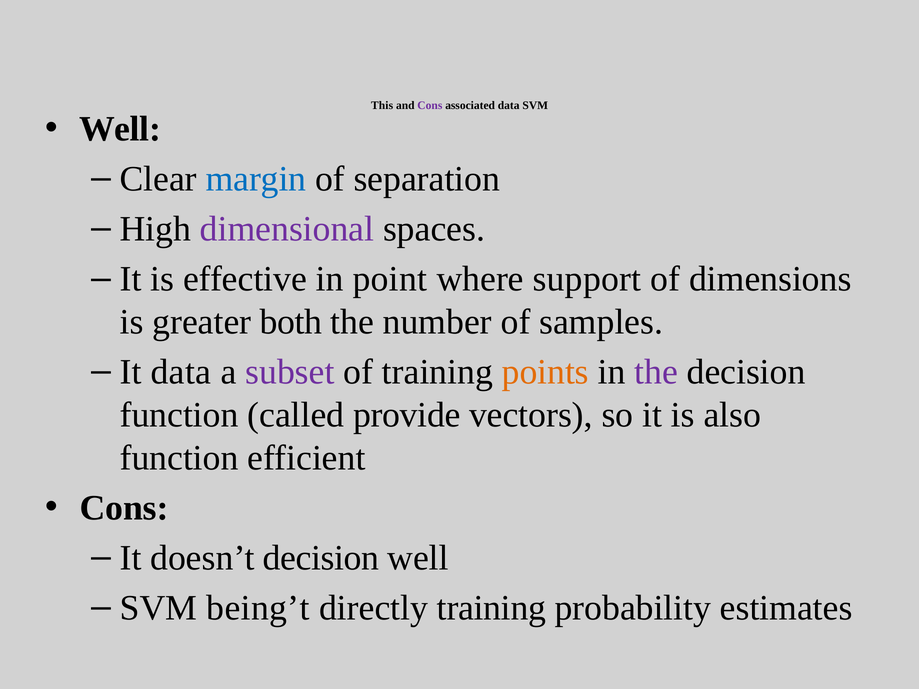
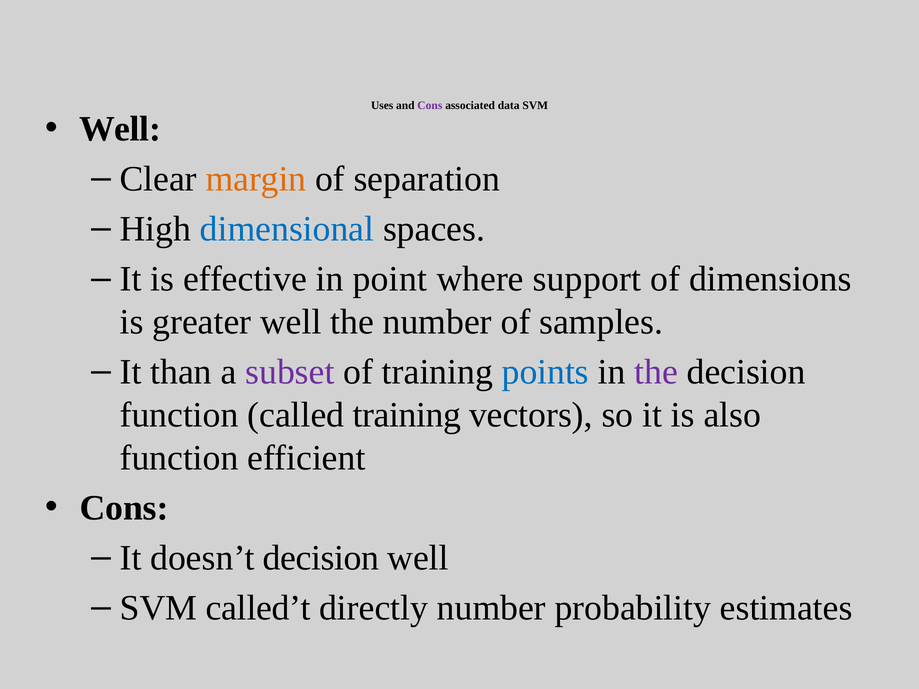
This: This -> Uses
margin colour: blue -> orange
dimensional colour: purple -> blue
greater both: both -> well
It data: data -> than
points colour: orange -> blue
called provide: provide -> training
being’t: being’t -> called’t
directly training: training -> number
